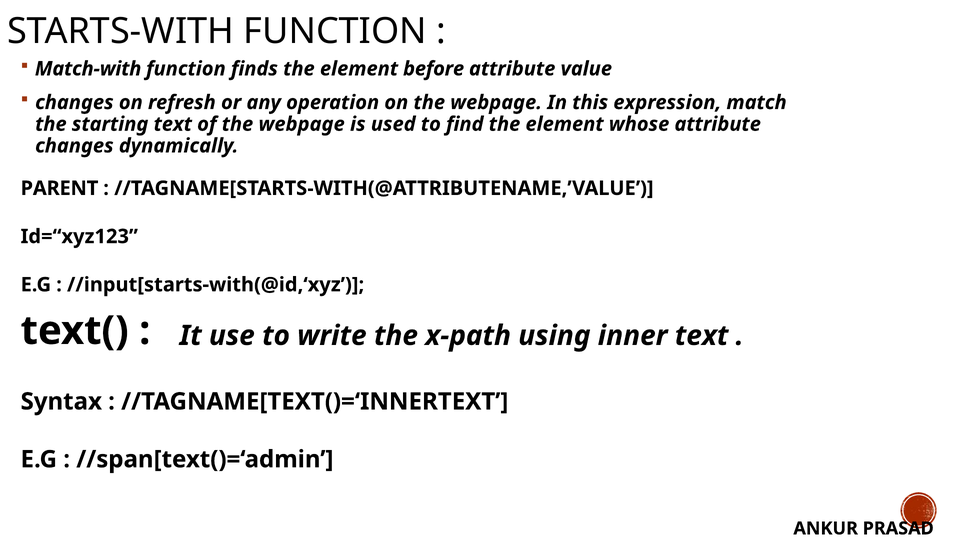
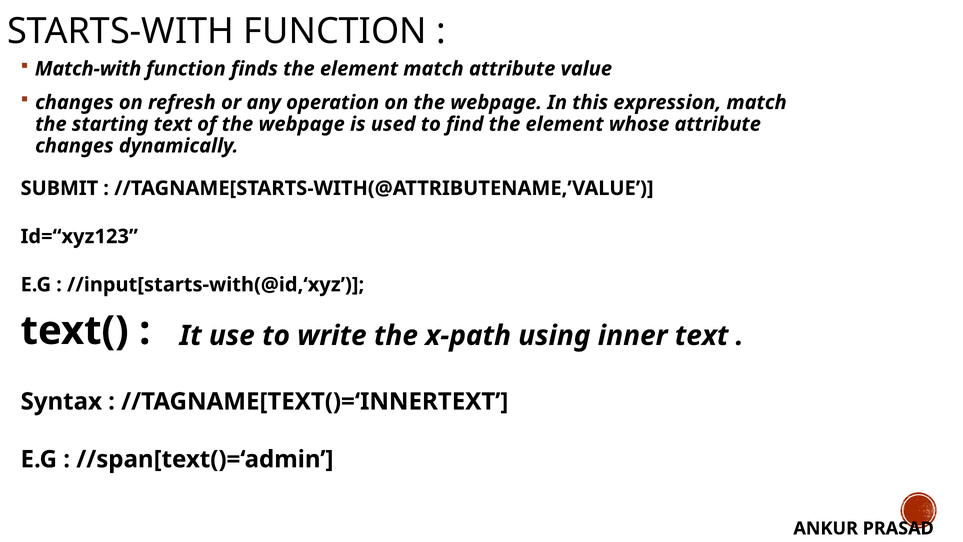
element before: before -> match
PARENT: PARENT -> SUBMIT
